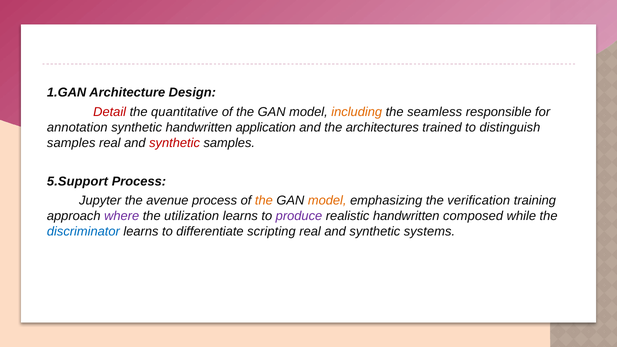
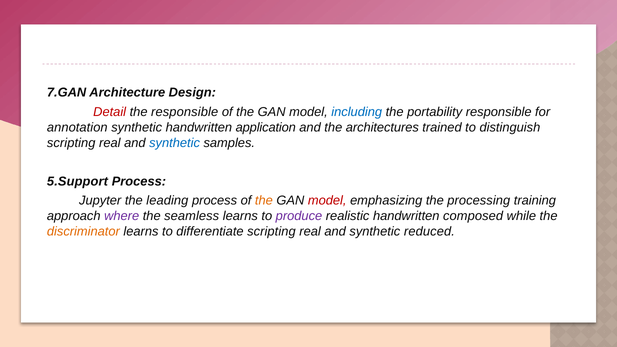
1.GAN: 1.GAN -> 7.GAN
the quantitative: quantitative -> responsible
including colour: orange -> blue
seamless: seamless -> portability
samples at (71, 143): samples -> scripting
synthetic at (175, 143) colour: red -> blue
avenue: avenue -> leading
model at (327, 201) colour: orange -> red
verification: verification -> processing
utilization: utilization -> seamless
discriminator colour: blue -> orange
systems: systems -> reduced
